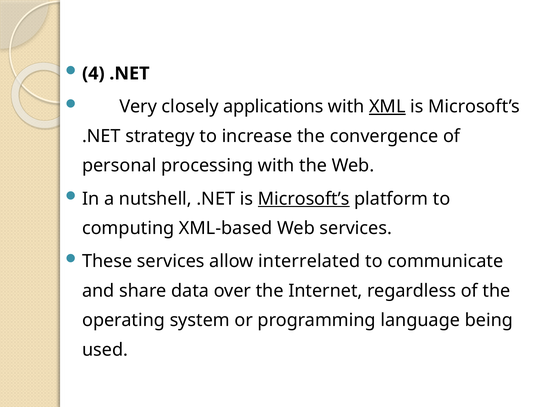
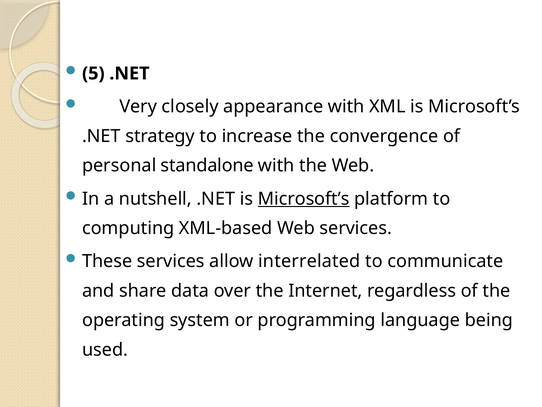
4: 4 -> 5
applications: applications -> appearance
XML underline: present -> none
processing: processing -> standalone
